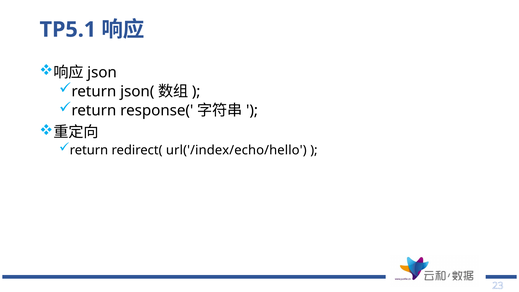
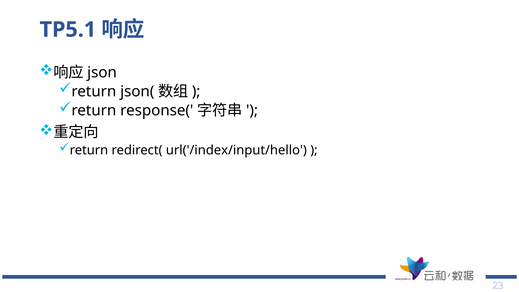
url('/index/echo/hello: url('/index/echo/hello -> url('/index/input/hello
